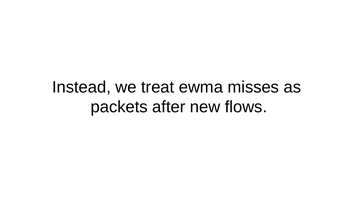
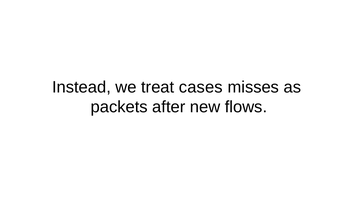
ewma: ewma -> cases
